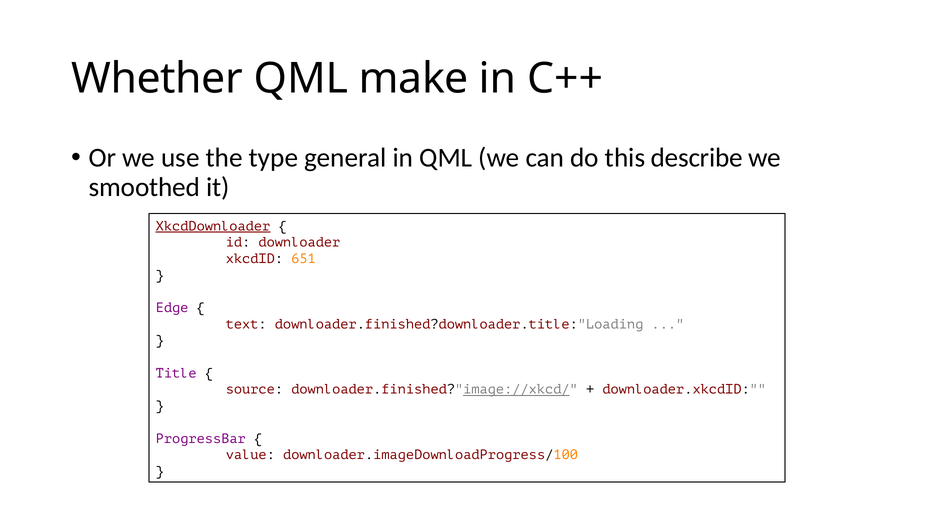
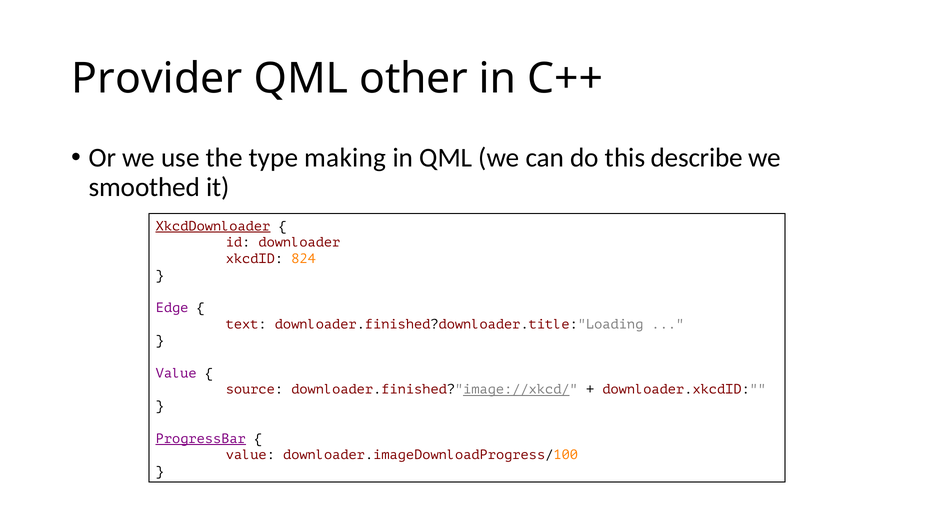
Whether: Whether -> Provider
make: make -> other
general: general -> making
651: 651 -> 824
Title at (176, 373): Title -> Value
ProgressBar underline: none -> present
